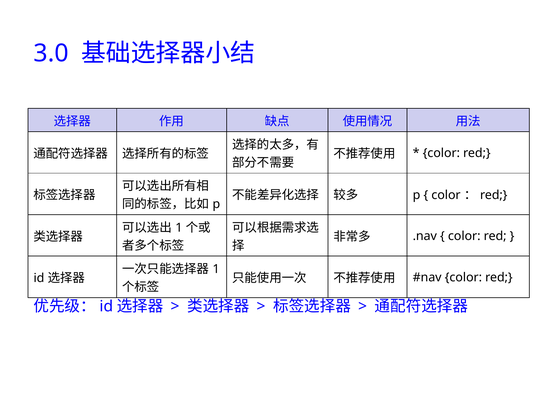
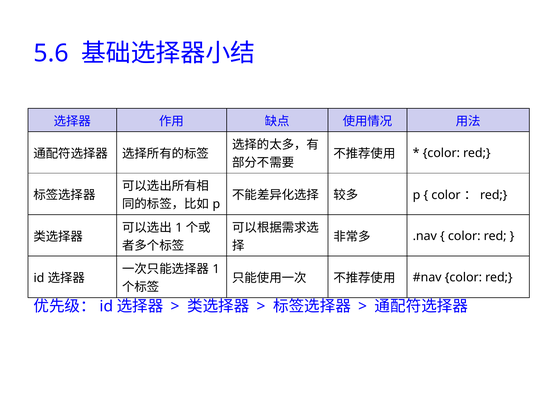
3.0: 3.0 -> 5.6
